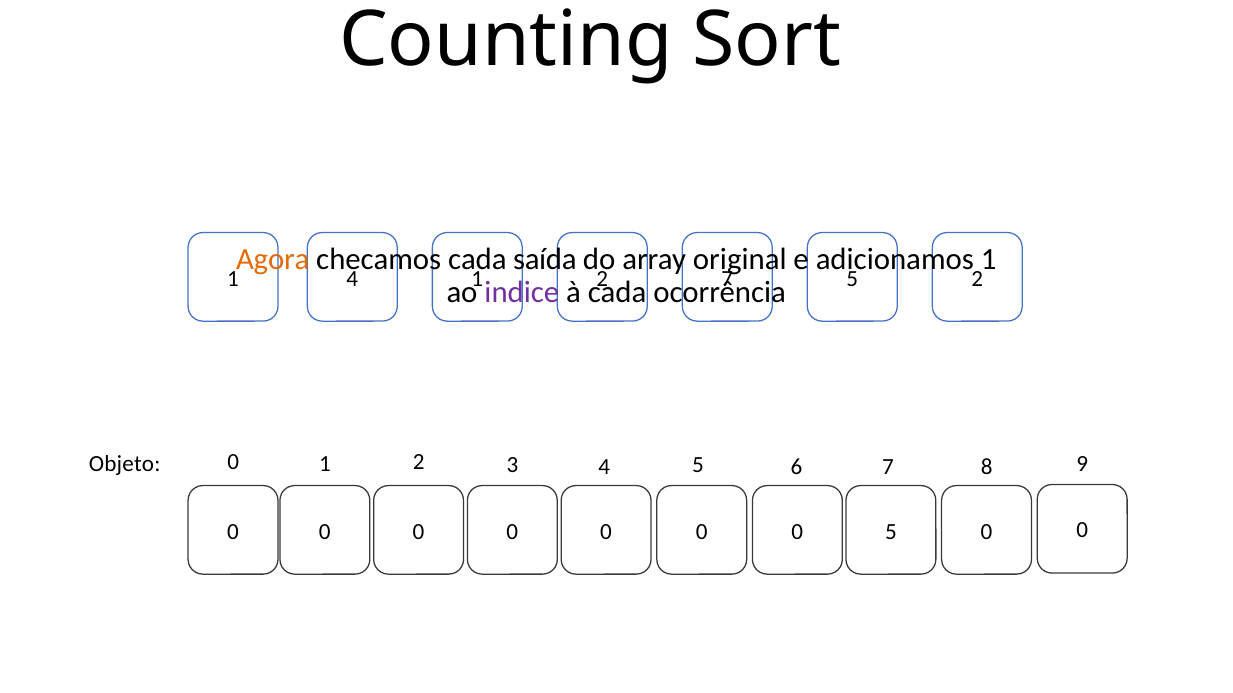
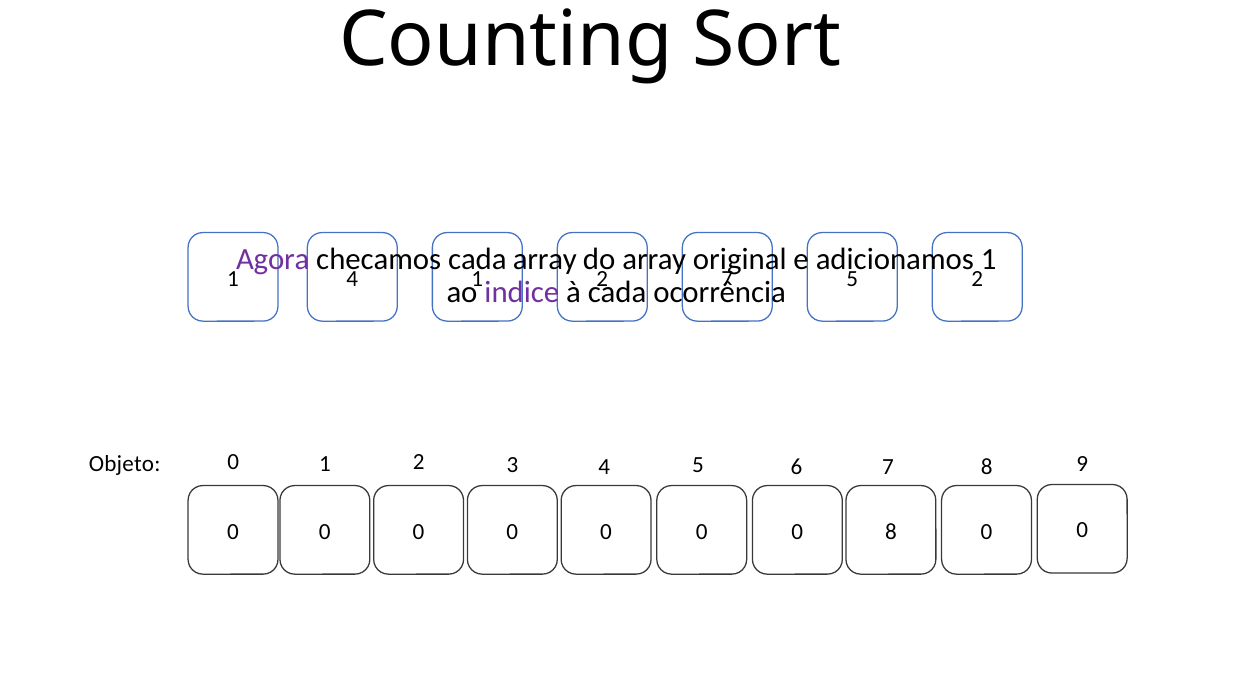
Agora colour: orange -> purple
saída at (545, 260): saída -> array
0 5: 5 -> 8
